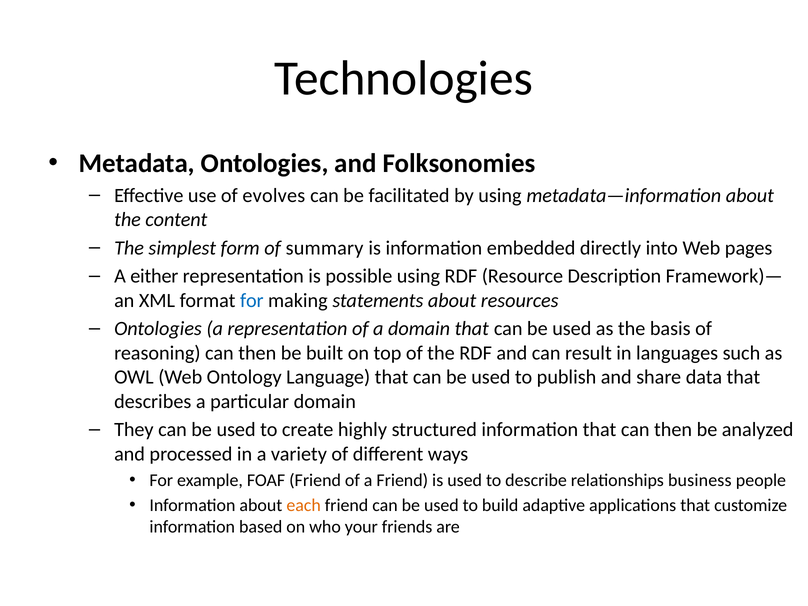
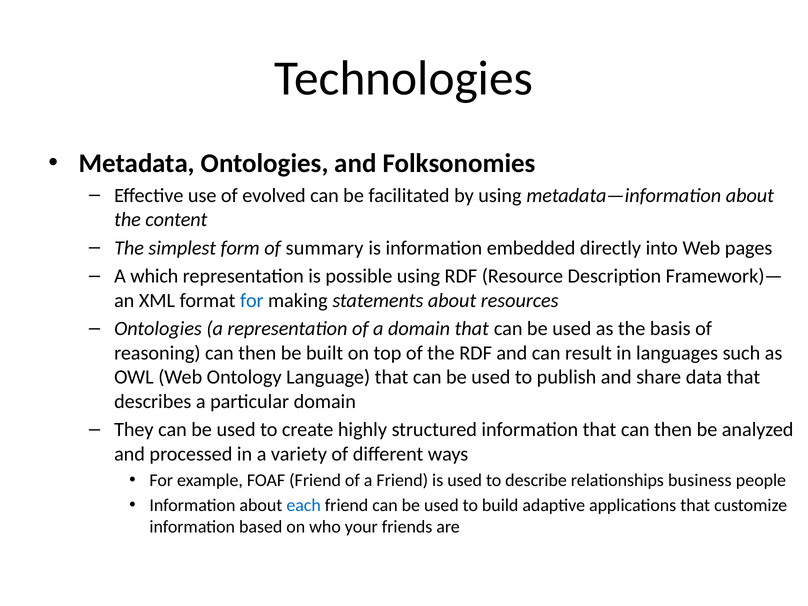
evolves: evolves -> evolved
either: either -> which
each colour: orange -> blue
